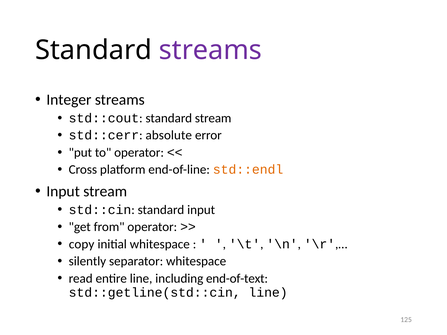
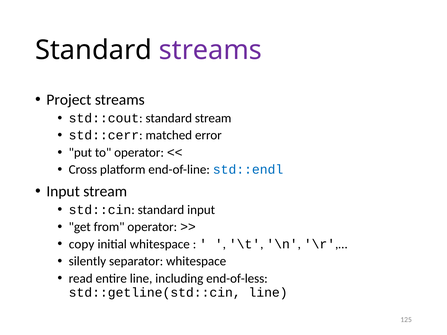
Integer: Integer -> Project
absolute: absolute -> matched
std::endl colour: orange -> blue
end-of-text: end-of-text -> end-of-less
